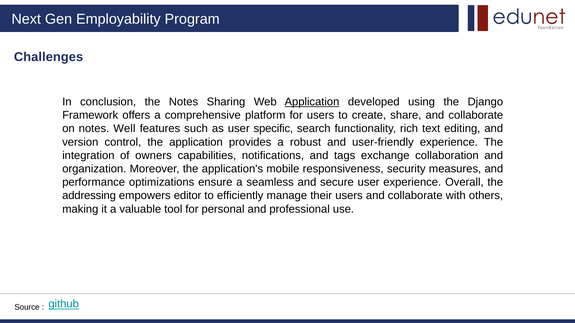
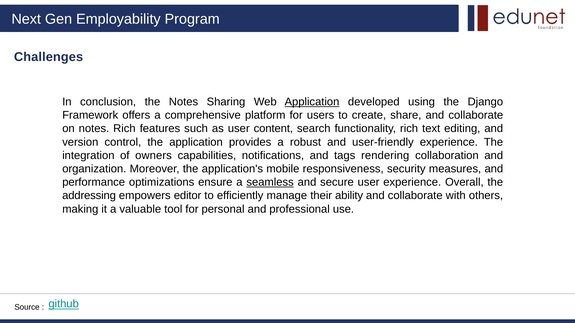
notes Well: Well -> Rich
specific: specific -> content
exchange: exchange -> rendering
seamless underline: none -> present
their users: users -> ability
